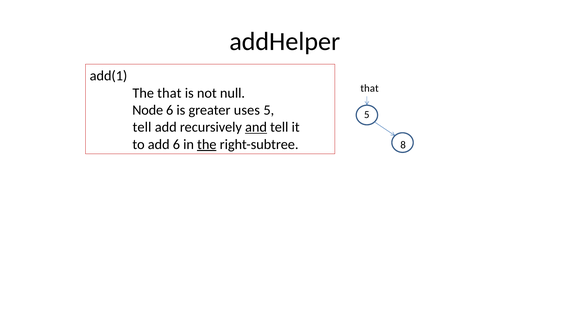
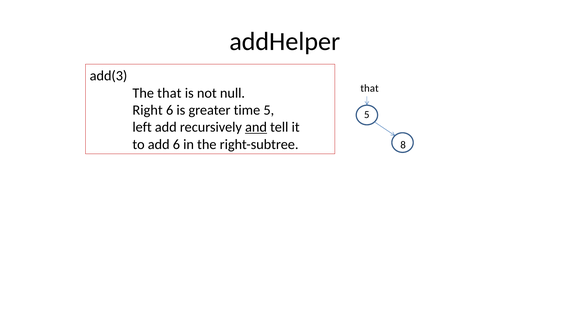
add(1: add(1 -> add(3
Node: Node -> Right
uses: uses -> time
tell at (142, 127): tell -> left
the at (207, 144) underline: present -> none
